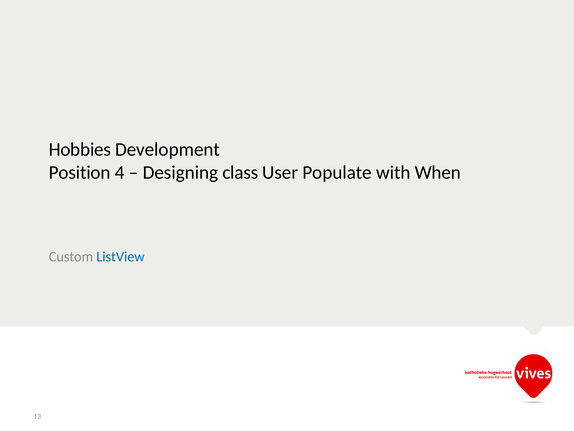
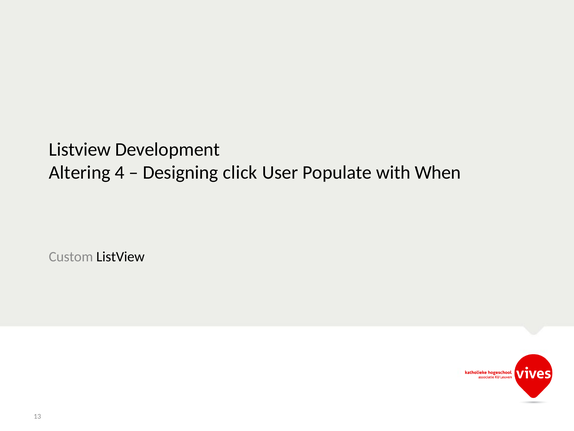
Hobbies at (80, 149): Hobbies -> Listview
Position: Position -> Altering
class: class -> click
ListView at (120, 256) colour: blue -> black
